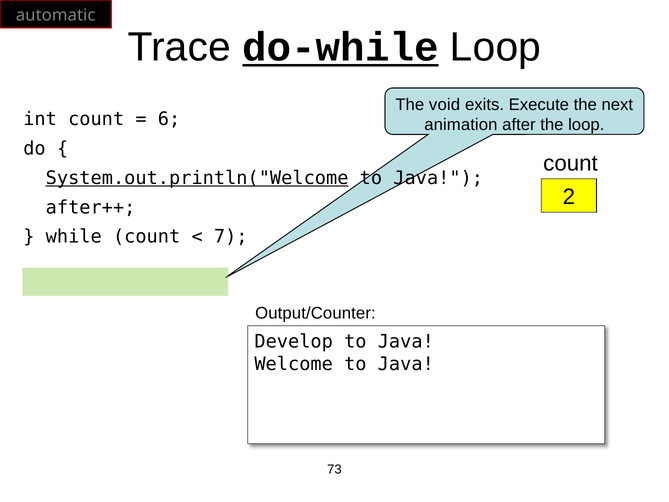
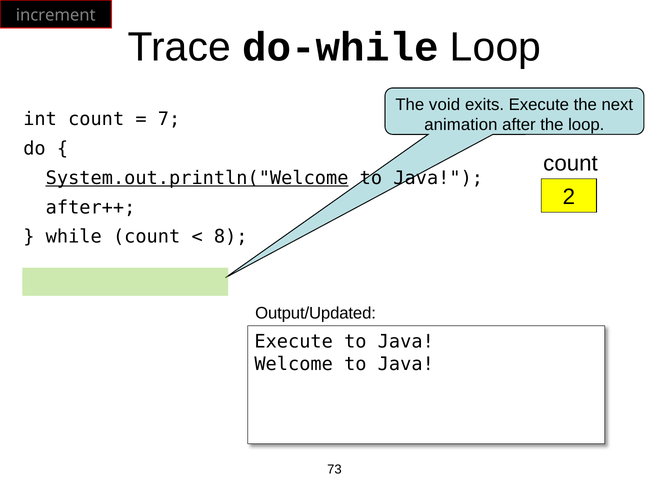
automatic: automatic -> increment
do-while underline: present -> none
6: 6 -> 7
7: 7 -> 8
Output/Counter: Output/Counter -> Output/Updated
Develop at (294, 341): Develop -> Execute
